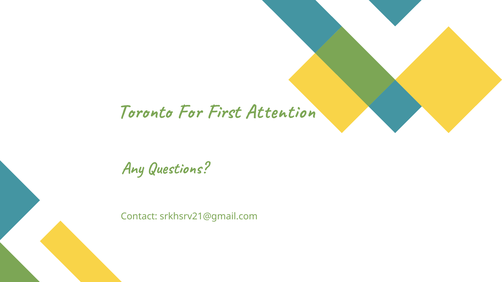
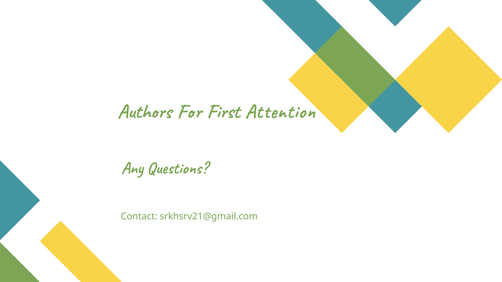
Toronto: Toronto -> Authors
